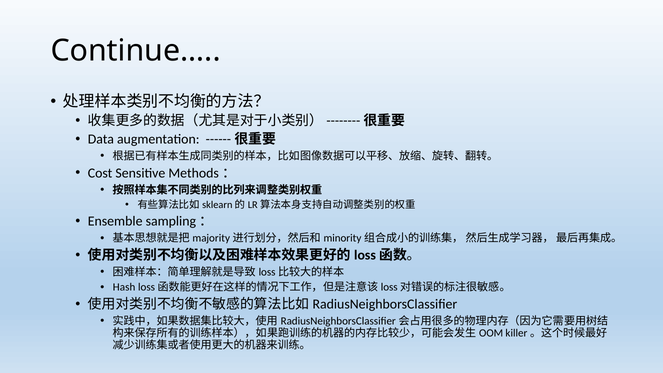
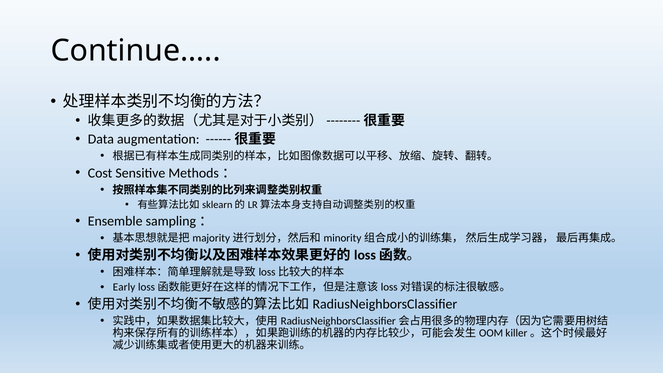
Hash: Hash -> Early
